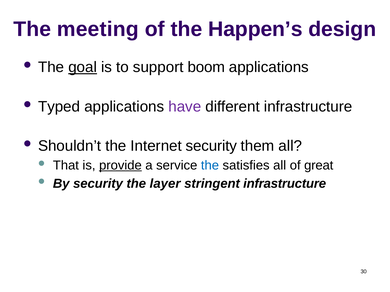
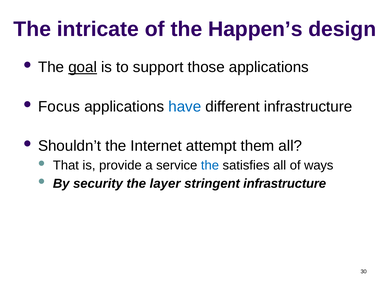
meeting: meeting -> intricate
boom: boom -> those
Typed: Typed -> Focus
have colour: purple -> blue
Internet security: security -> attempt
provide underline: present -> none
great: great -> ways
